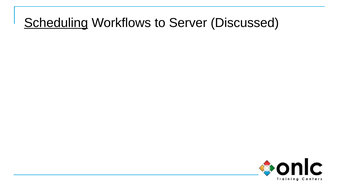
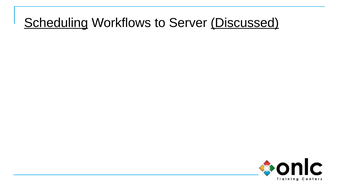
Discussed underline: none -> present
